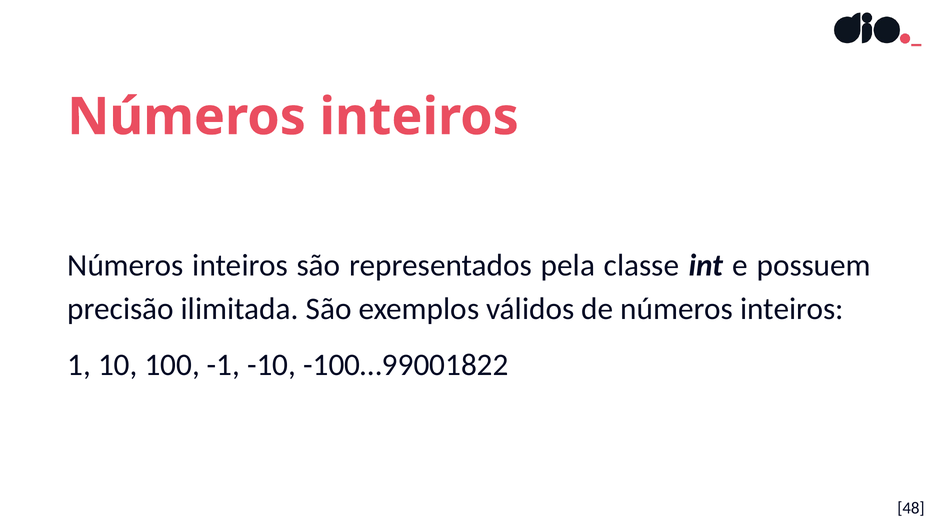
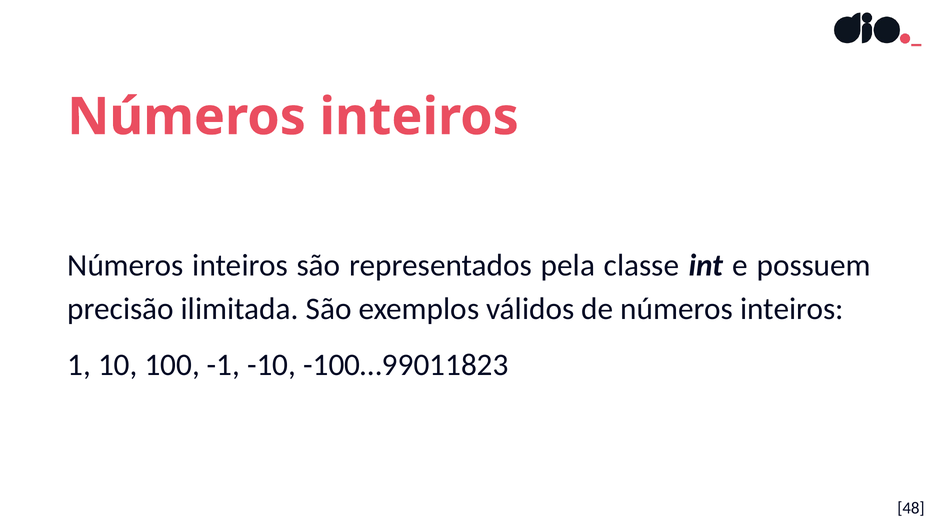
-100…99001822: -100…99001822 -> -100…99011823
